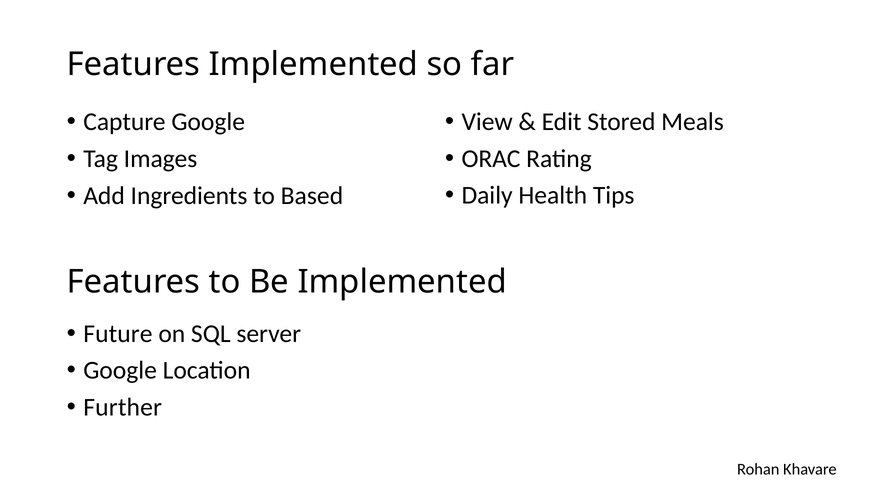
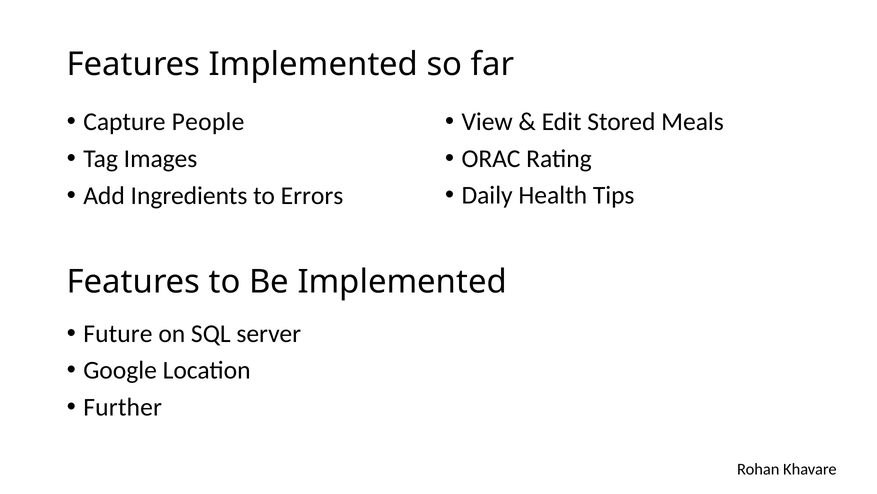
Capture Google: Google -> People
Based: Based -> Errors
